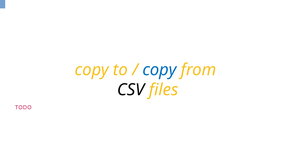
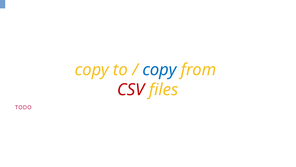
CSV colour: black -> red
